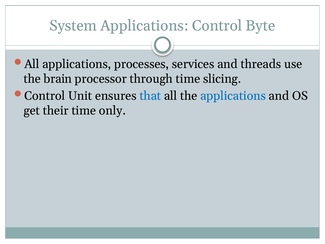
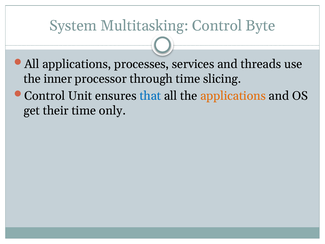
System Applications: Applications -> Multitasking
brain: brain -> inner
applications at (233, 96) colour: blue -> orange
